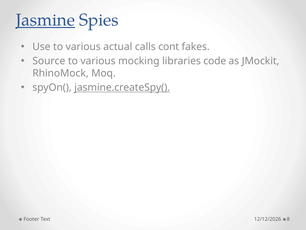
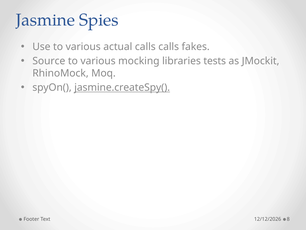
Jasmine underline: present -> none
calls cont: cont -> calls
code: code -> tests
